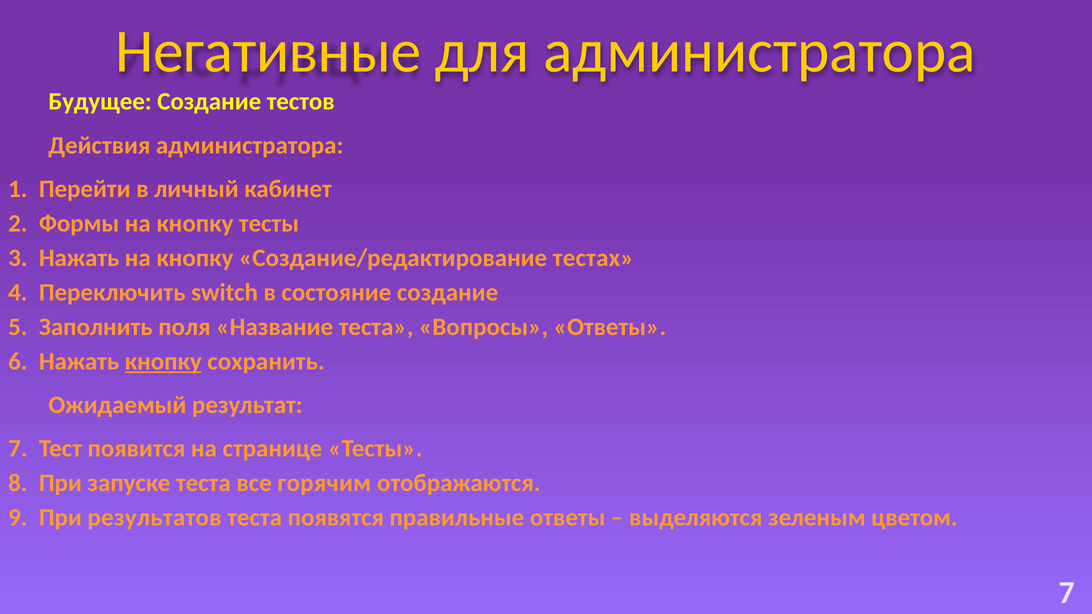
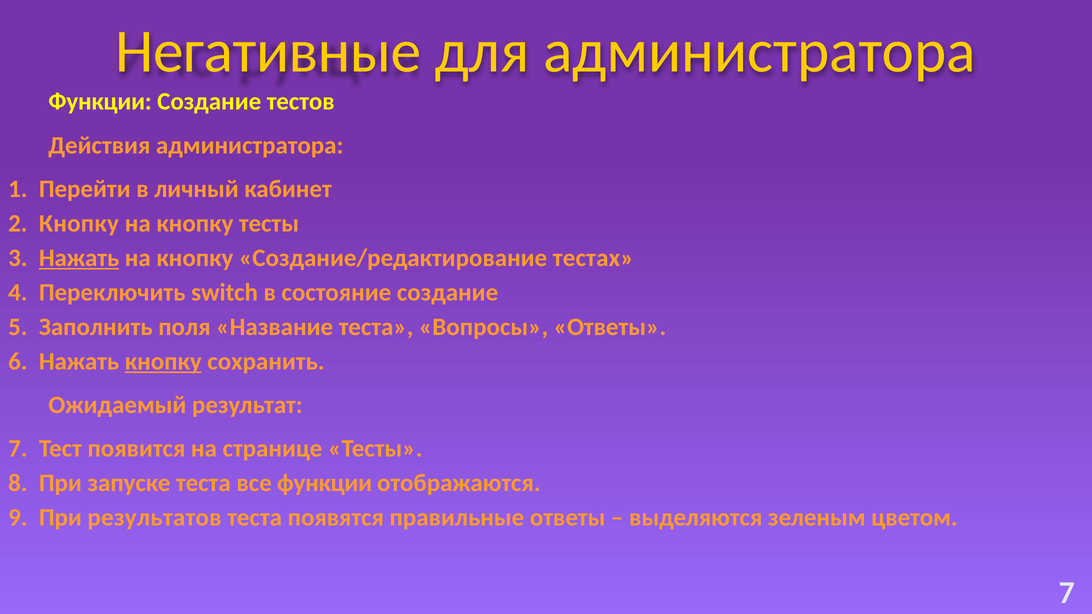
Будущее at (100, 102): Будущее -> Функции
Формы at (79, 223): Формы -> Кнопку
Нажать at (79, 258) underline: none -> present
все горячим: горячим -> функции
